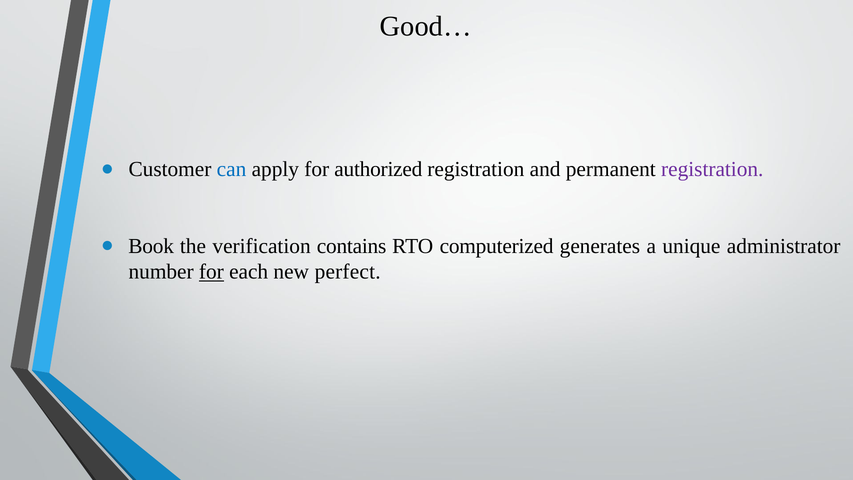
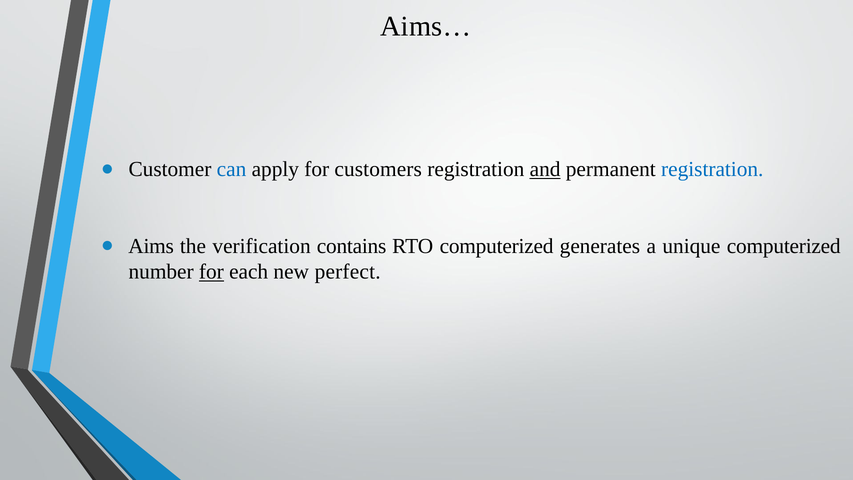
Good…: Good… -> Aims…
authorized: authorized -> customers
and underline: none -> present
registration at (712, 169) colour: purple -> blue
Book: Book -> Aims
unique administrator: administrator -> computerized
